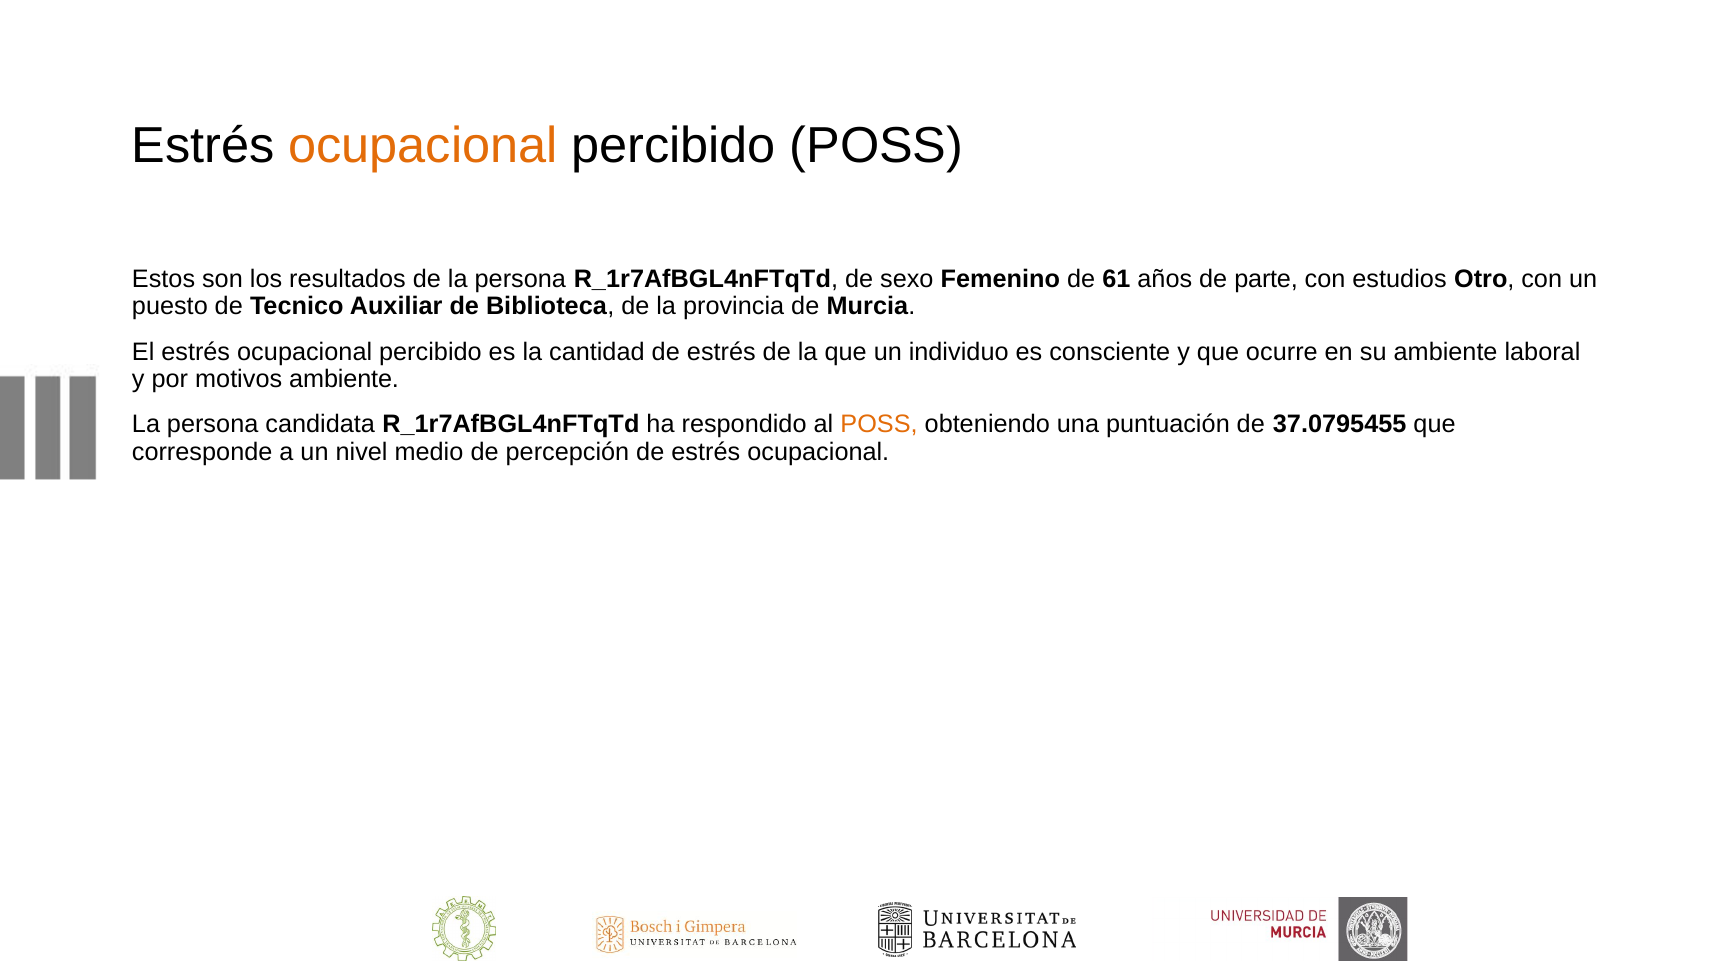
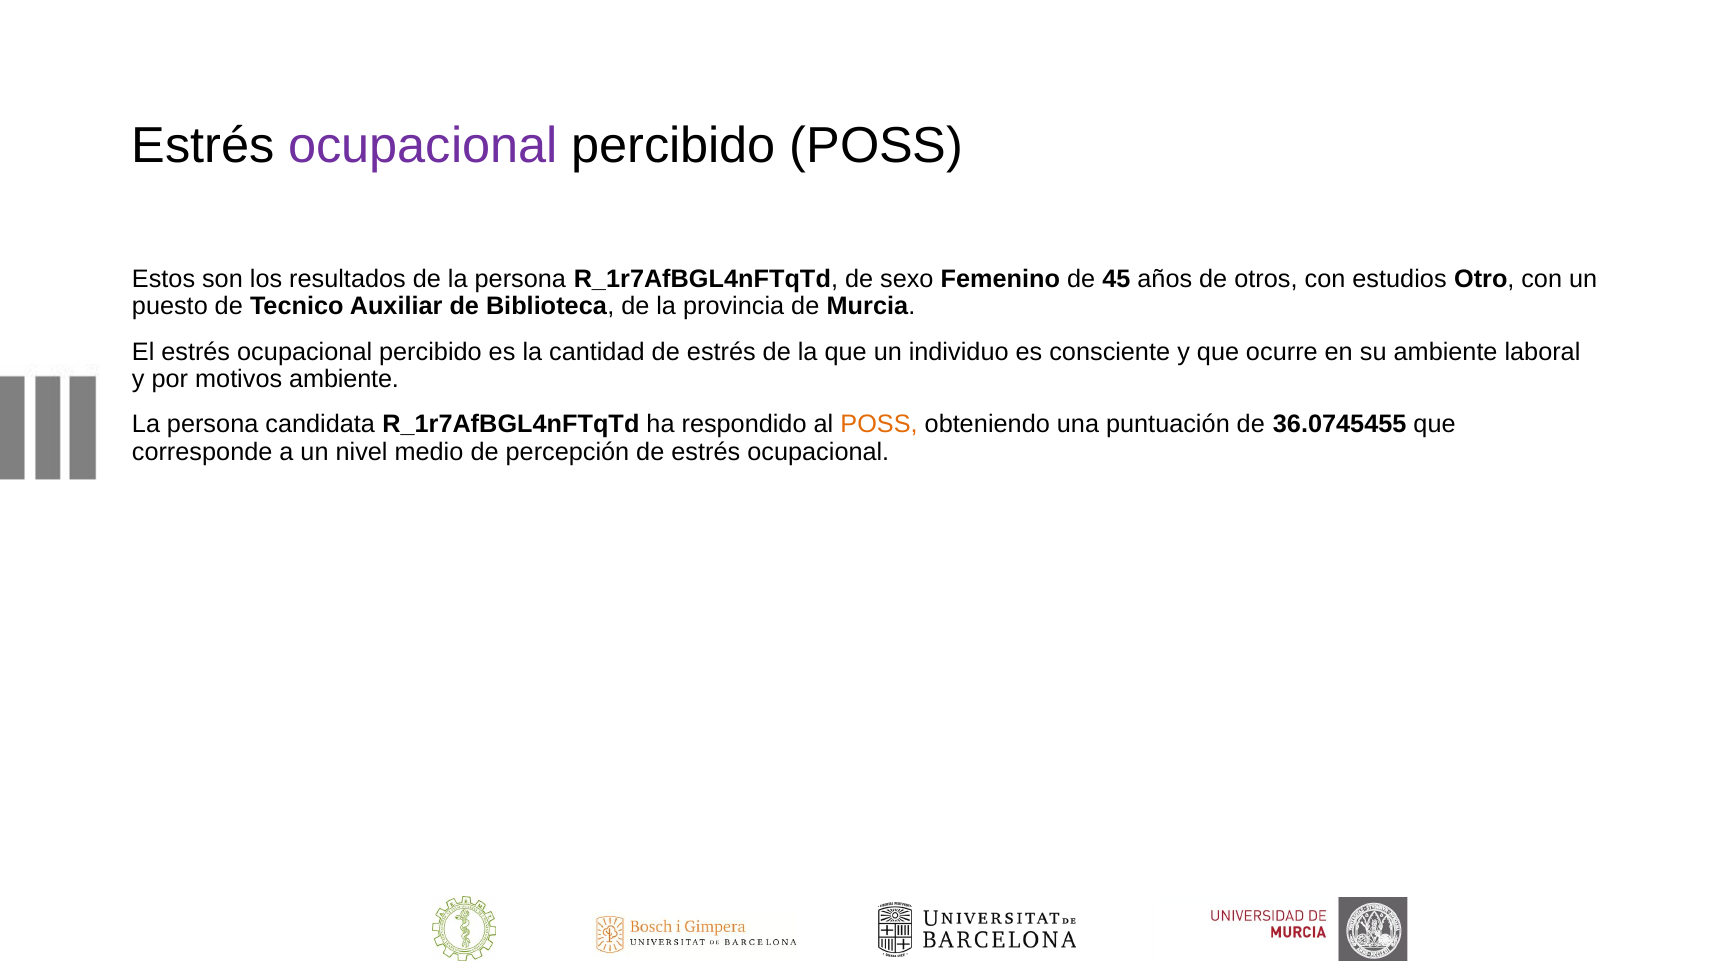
ocupacional at (423, 146) colour: orange -> purple
61: 61 -> 45
parte: parte -> otros
37.0795455: 37.0795455 -> 36.0745455
